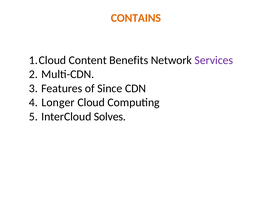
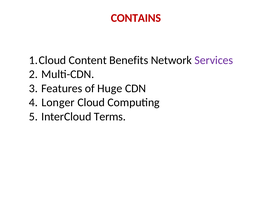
CONTAINS colour: orange -> red
Since: Since -> Huge
Solves: Solves -> Terms
